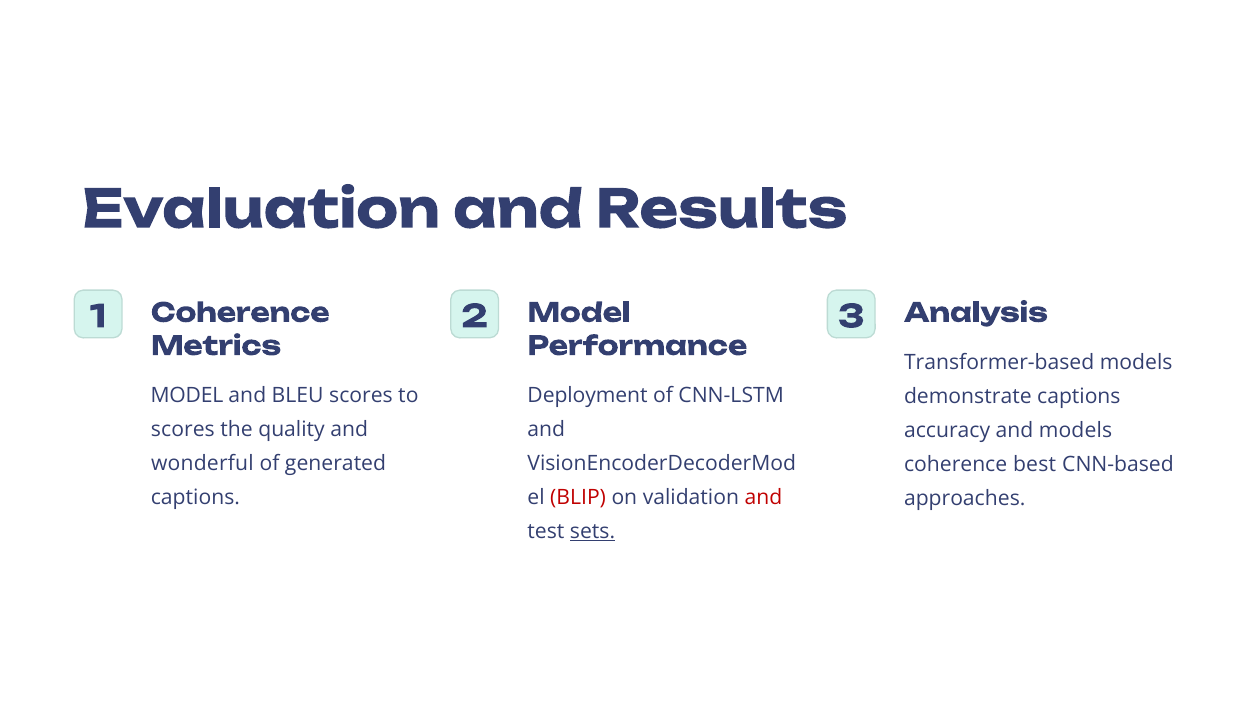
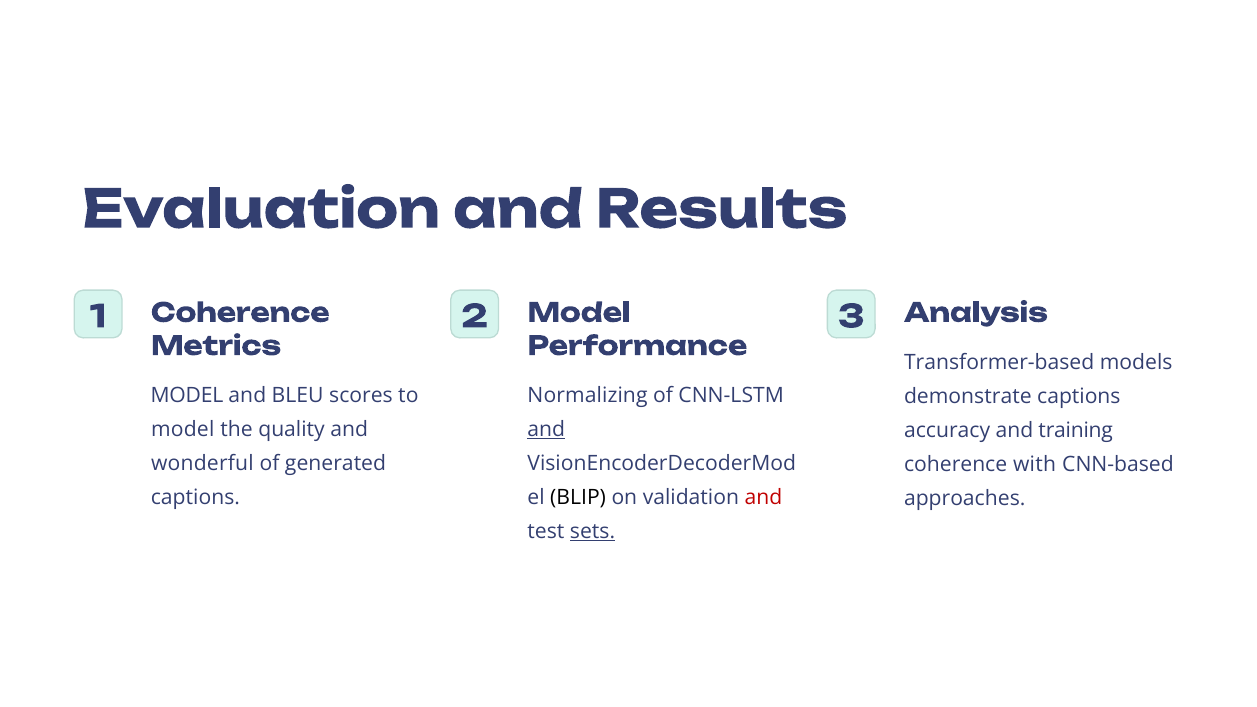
Deployment: Deployment -> Normalizing
scores at (183, 430): scores -> model
and at (546, 430) underline: none -> present
and models: models -> training
best: best -> with
BLIP colour: red -> black
